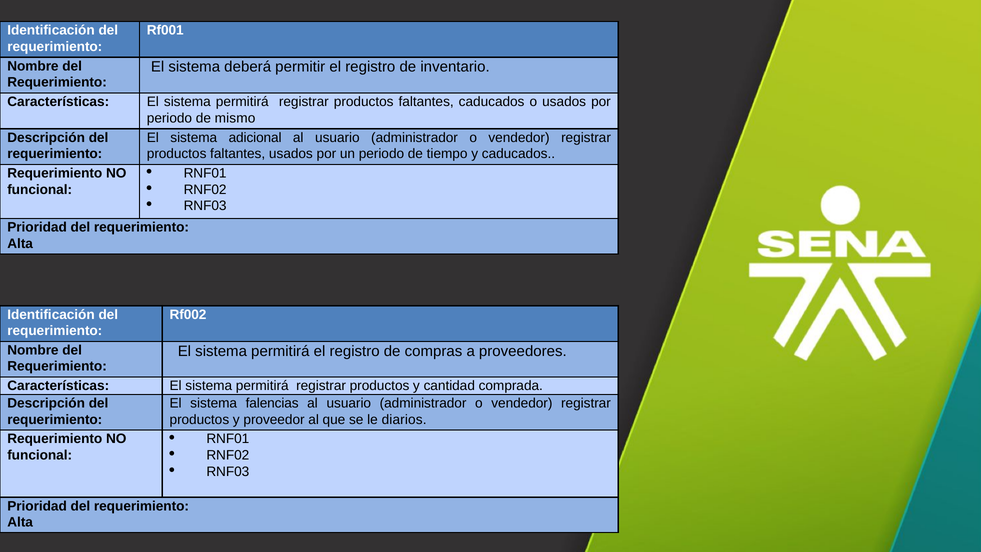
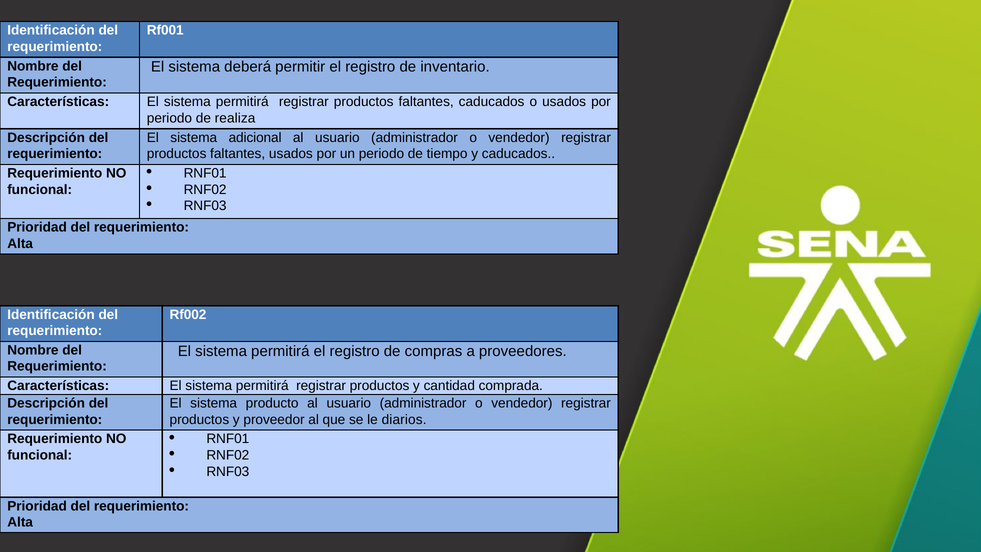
mismo: mismo -> realiza
falencias: falencias -> producto
